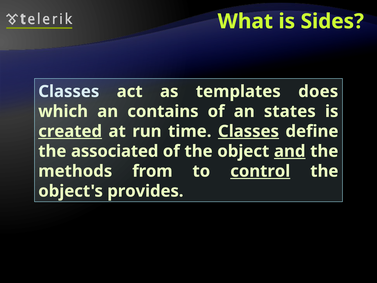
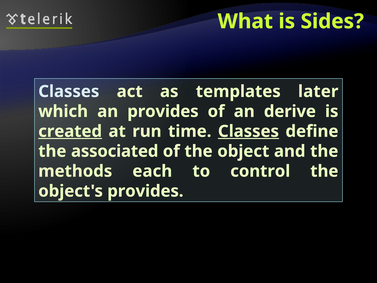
does: does -> later
an contains: contains -> provides
states: states -> derive
and underline: present -> none
from: from -> each
control underline: present -> none
